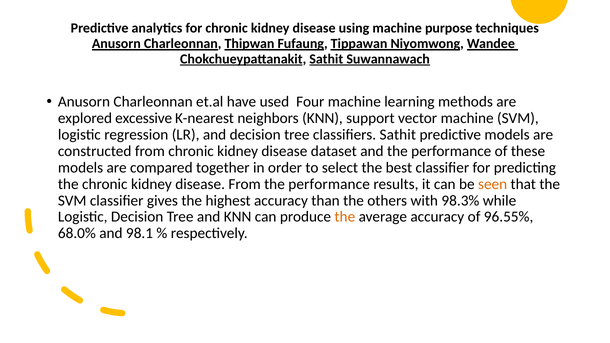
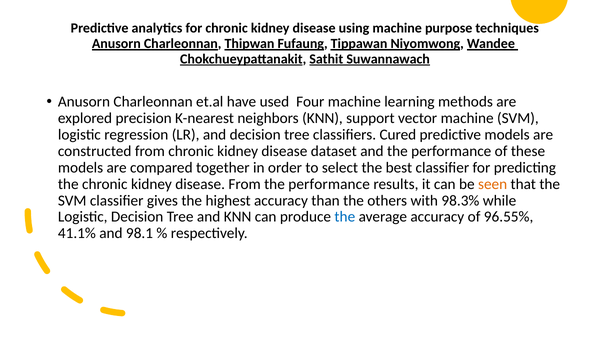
excessive: excessive -> precision
classifiers Sathit: Sathit -> Cured
the at (345, 217) colour: orange -> blue
68.0%: 68.0% -> 41.1%
